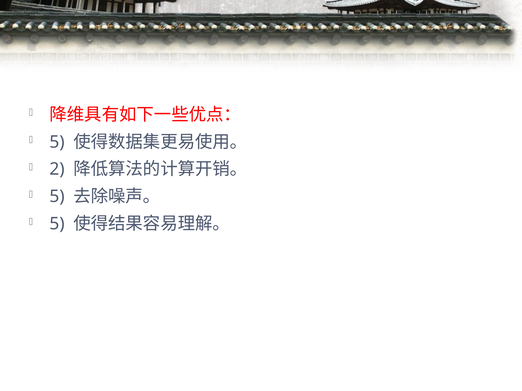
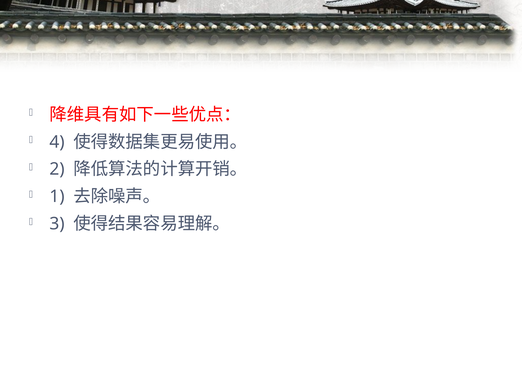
5 at (57, 142): 5 -> 4
5 at (57, 197): 5 -> 1
5 at (57, 224): 5 -> 3
